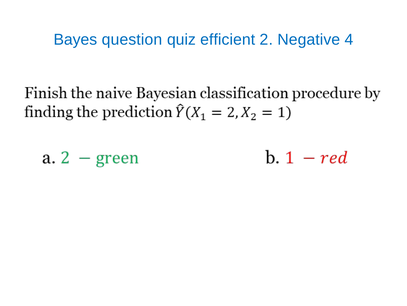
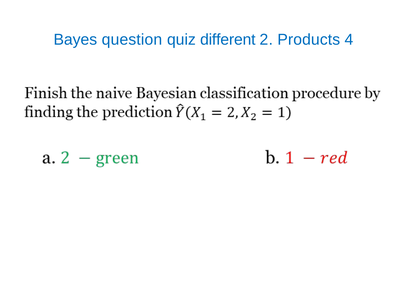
efficient: efficient -> different
Negative: Negative -> Products
